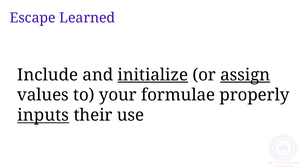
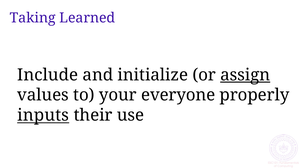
Escape: Escape -> Taking
initialize underline: present -> none
formulae: formulae -> everyone
